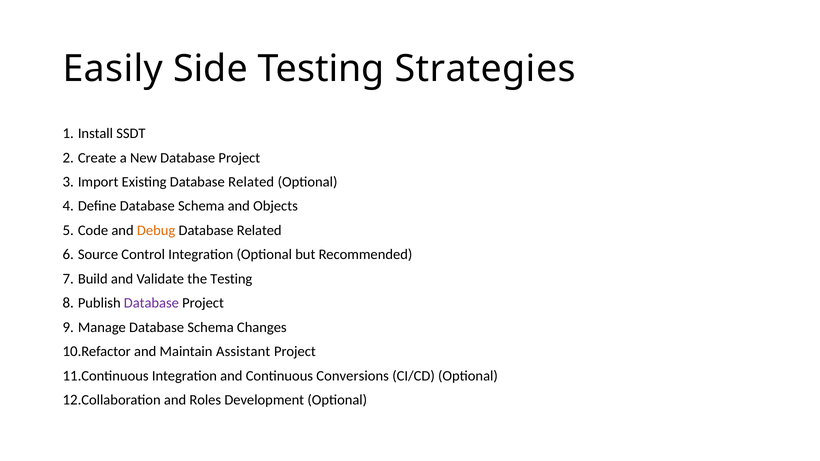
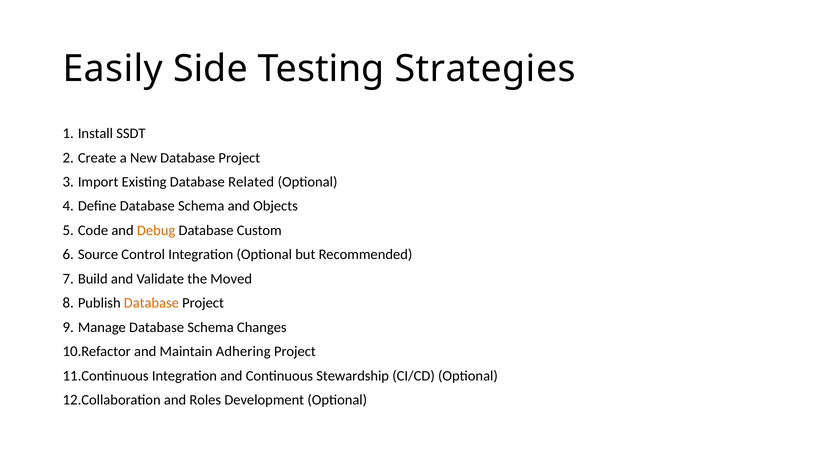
Related at (259, 231): Related -> Custom
the Testing: Testing -> Moved
Database at (151, 303) colour: purple -> orange
Assistant: Assistant -> Adhering
Conversions: Conversions -> Stewardship
